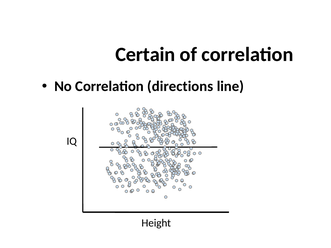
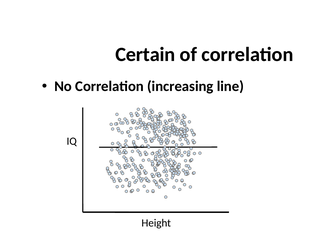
directions: directions -> increasing
